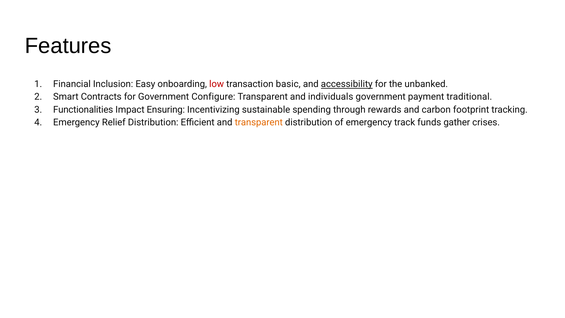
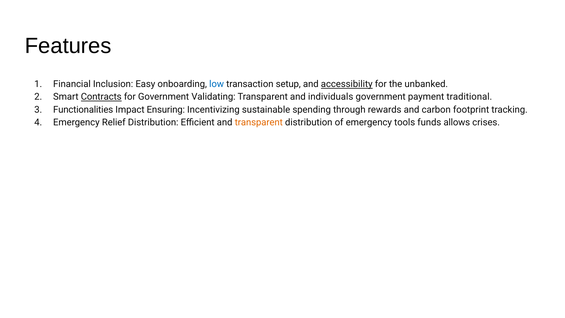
low colour: red -> blue
basic: basic -> setup
Contracts underline: none -> present
Configure: Configure -> Validating
track: track -> tools
gather: gather -> allows
